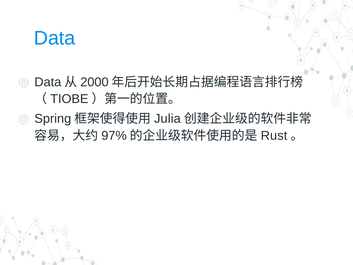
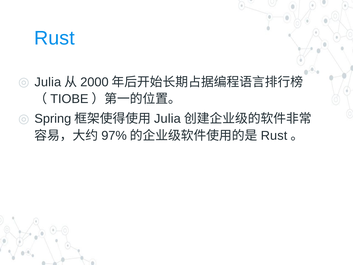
Data at (55, 38): Data -> Rust
Data at (48, 82): Data -> Julia
